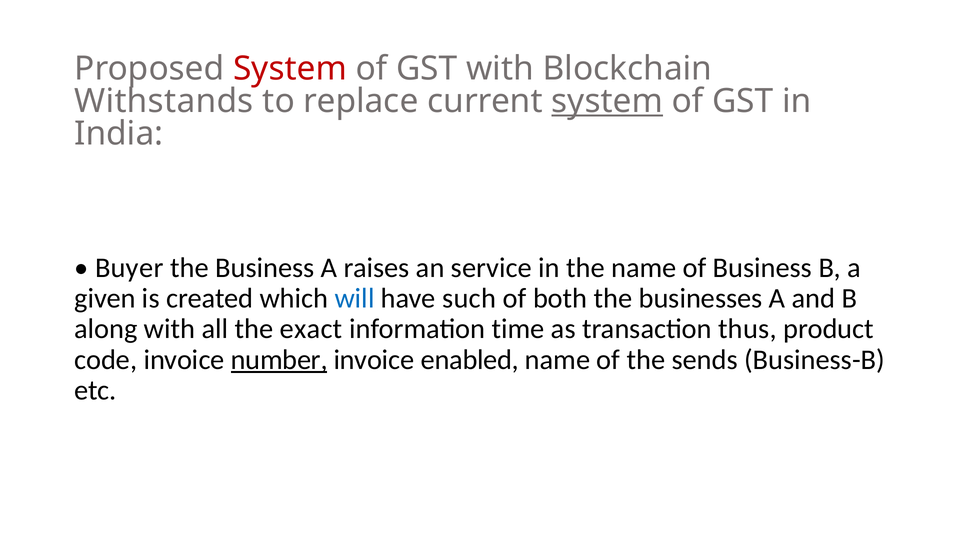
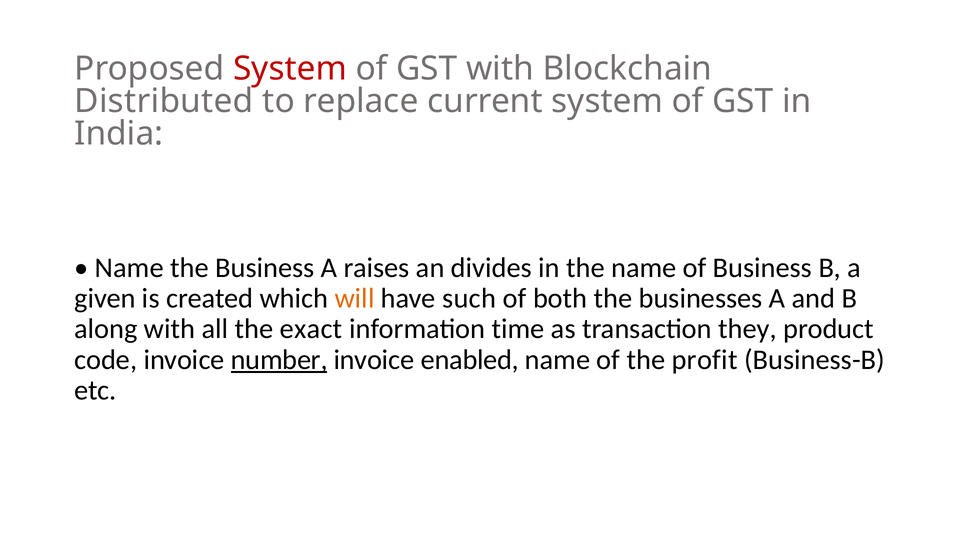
Withstands: Withstands -> Distributed
system at (607, 101) underline: present -> none
Buyer at (129, 268): Buyer -> Name
service: service -> divides
will colour: blue -> orange
thus: thus -> they
sends: sends -> profit
